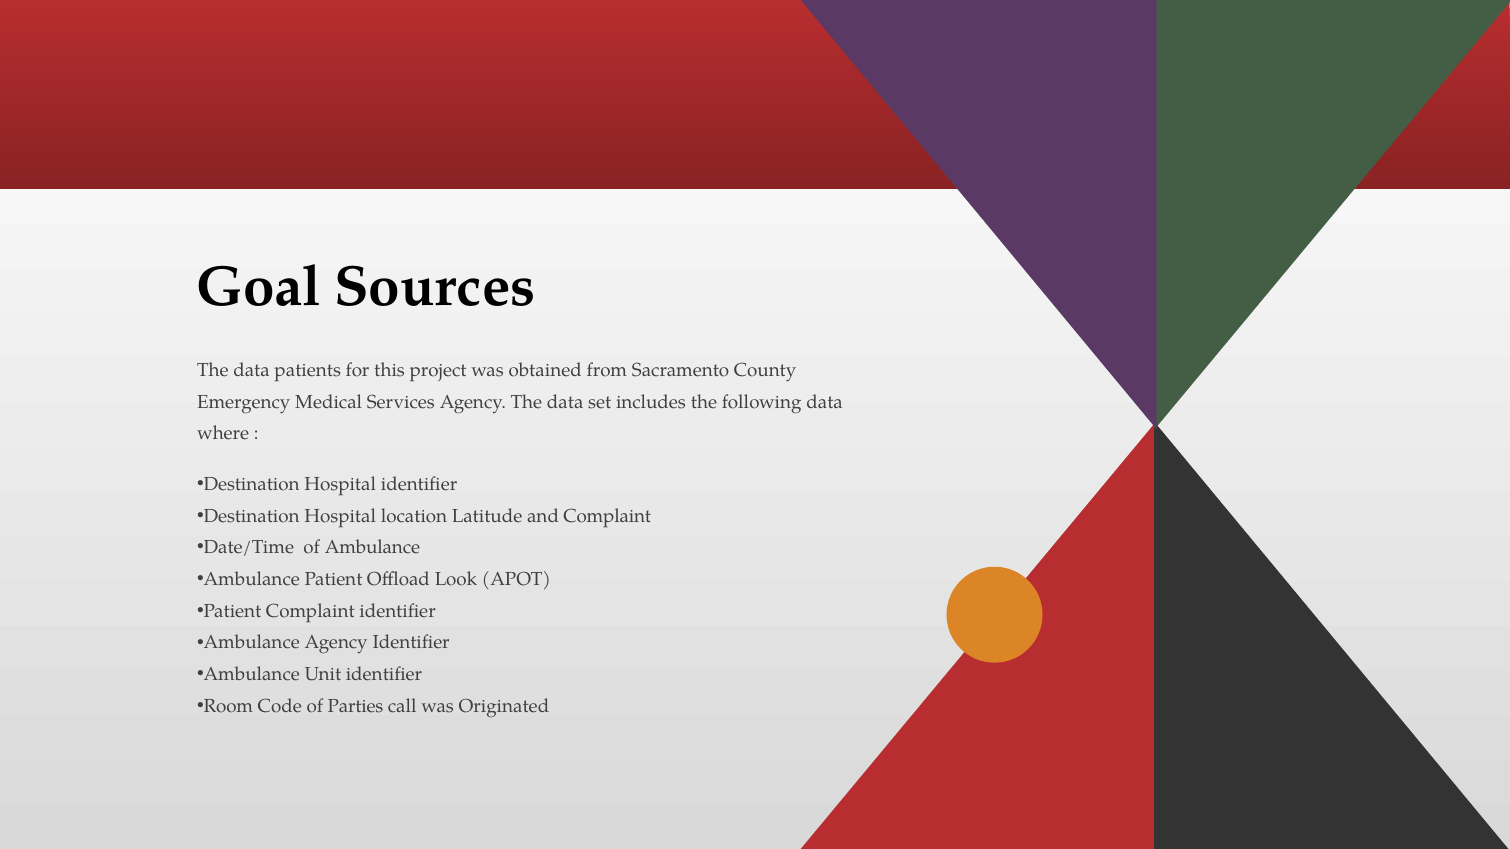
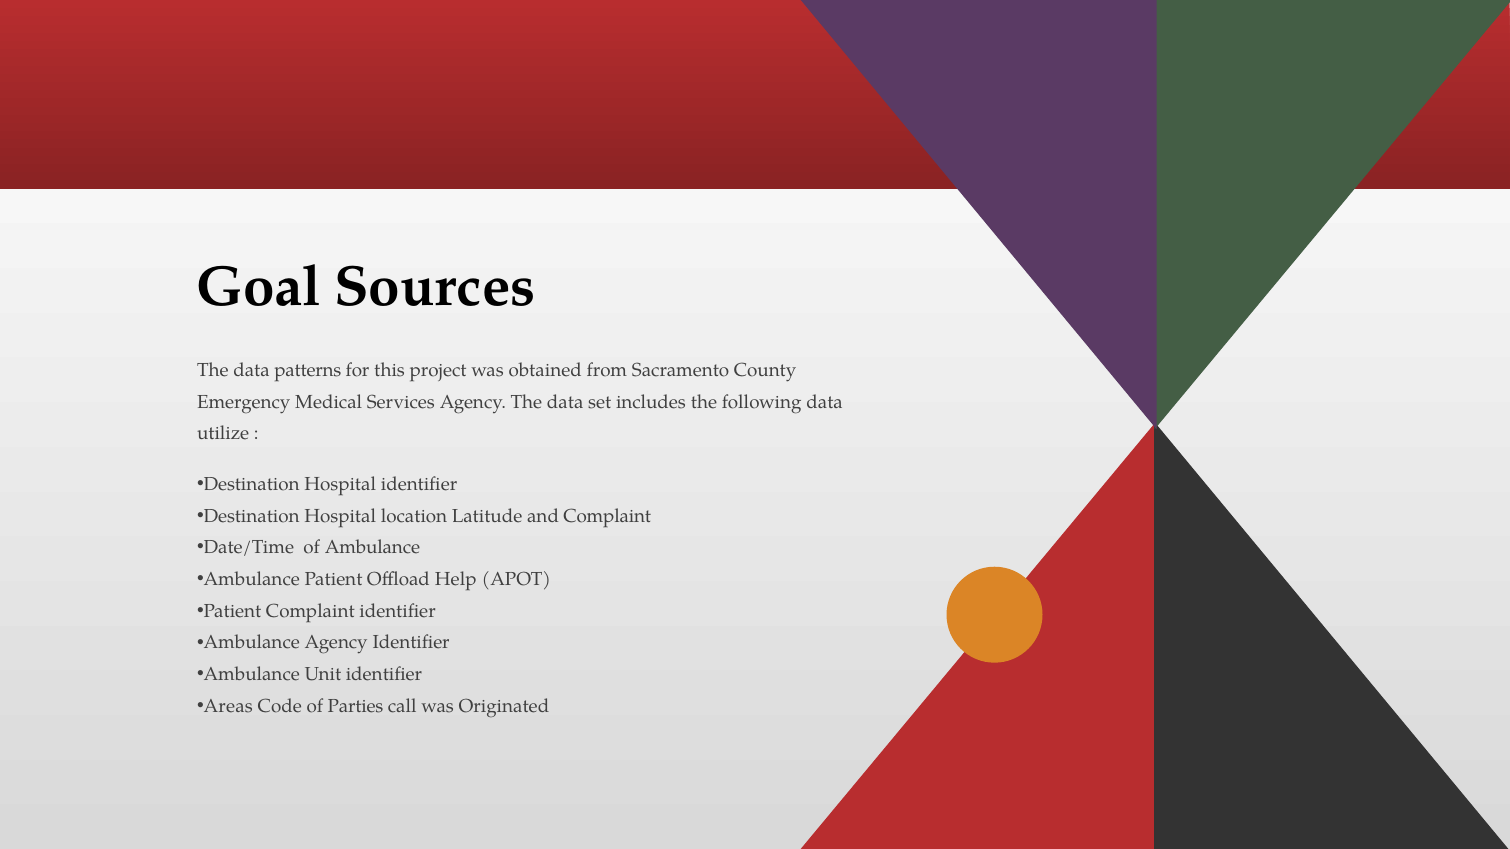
patients: patients -> patterns
where: where -> utilize
Look: Look -> Help
Room: Room -> Areas
